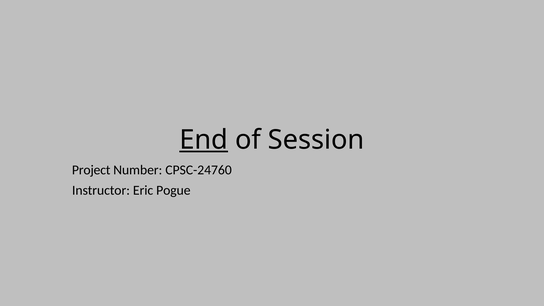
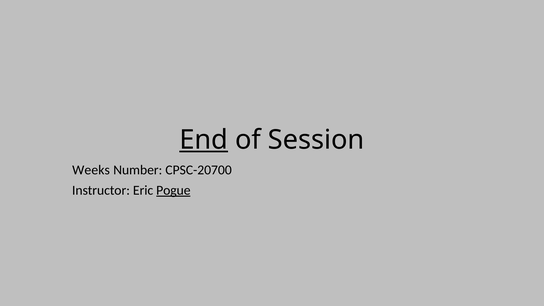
Project: Project -> Weeks
CPSC-24760: CPSC-24760 -> CPSC-20700
Pogue underline: none -> present
